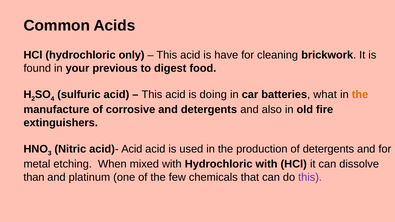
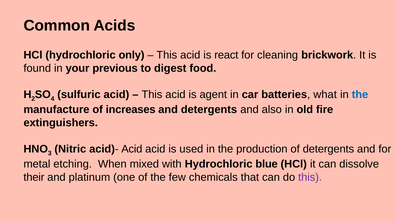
have: have -> react
doing: doing -> agent
the at (360, 95) colour: orange -> blue
corrosive: corrosive -> increases
Hydrochloric with: with -> blue
than: than -> their
